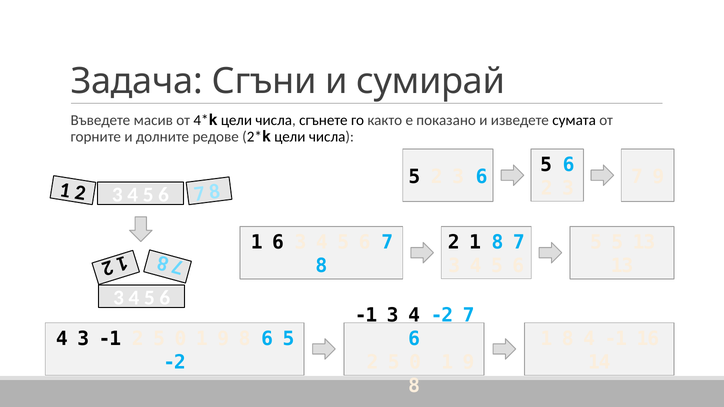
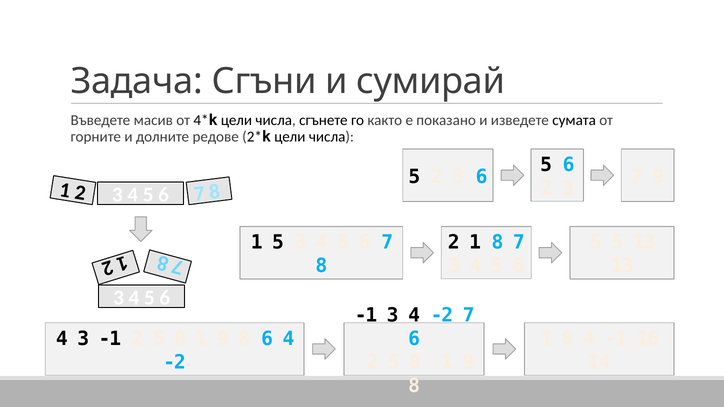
1 6: 6 -> 5
8 6 5: 5 -> 4
